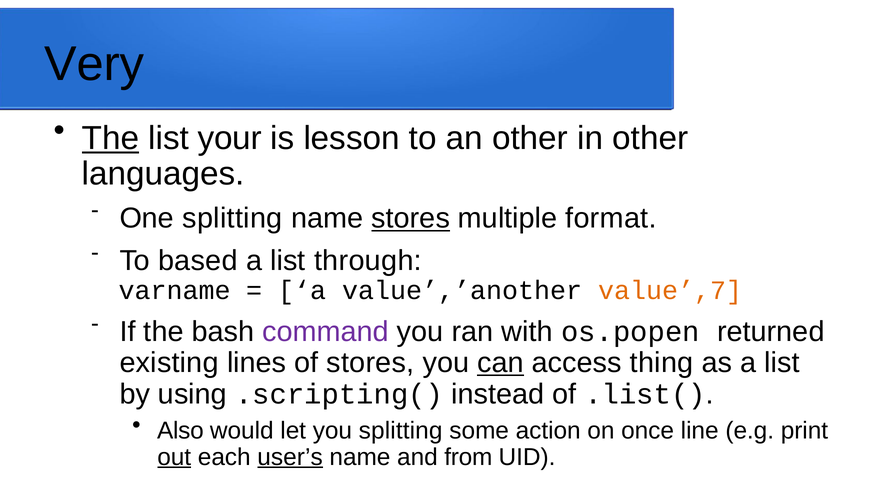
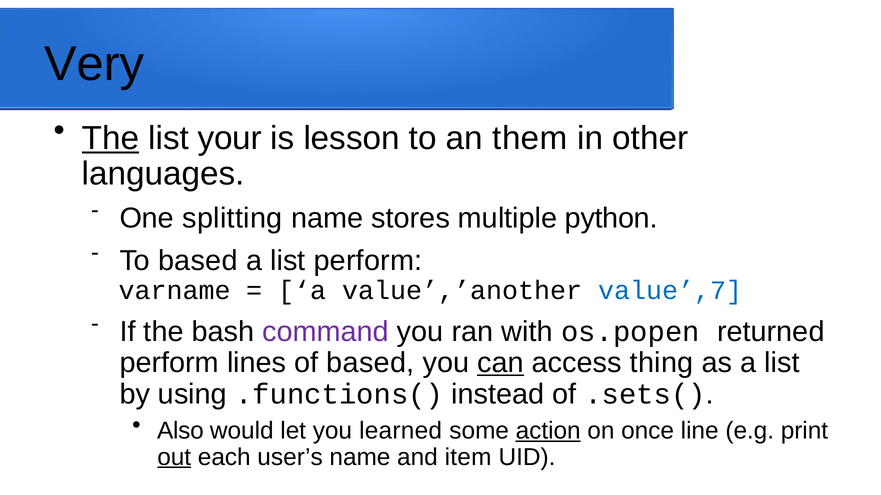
an other: other -> them
stores at (411, 218) underline: present -> none
format: format -> python
list through: through -> perform
value’,7 colour: orange -> blue
existing at (169, 363): existing -> perform
of stores: stores -> based
.scripting(: .scripting( -> .functions(
.list(: .list( -> .sets(
you splitting: splitting -> learned
action underline: none -> present
user’s underline: present -> none
from: from -> item
